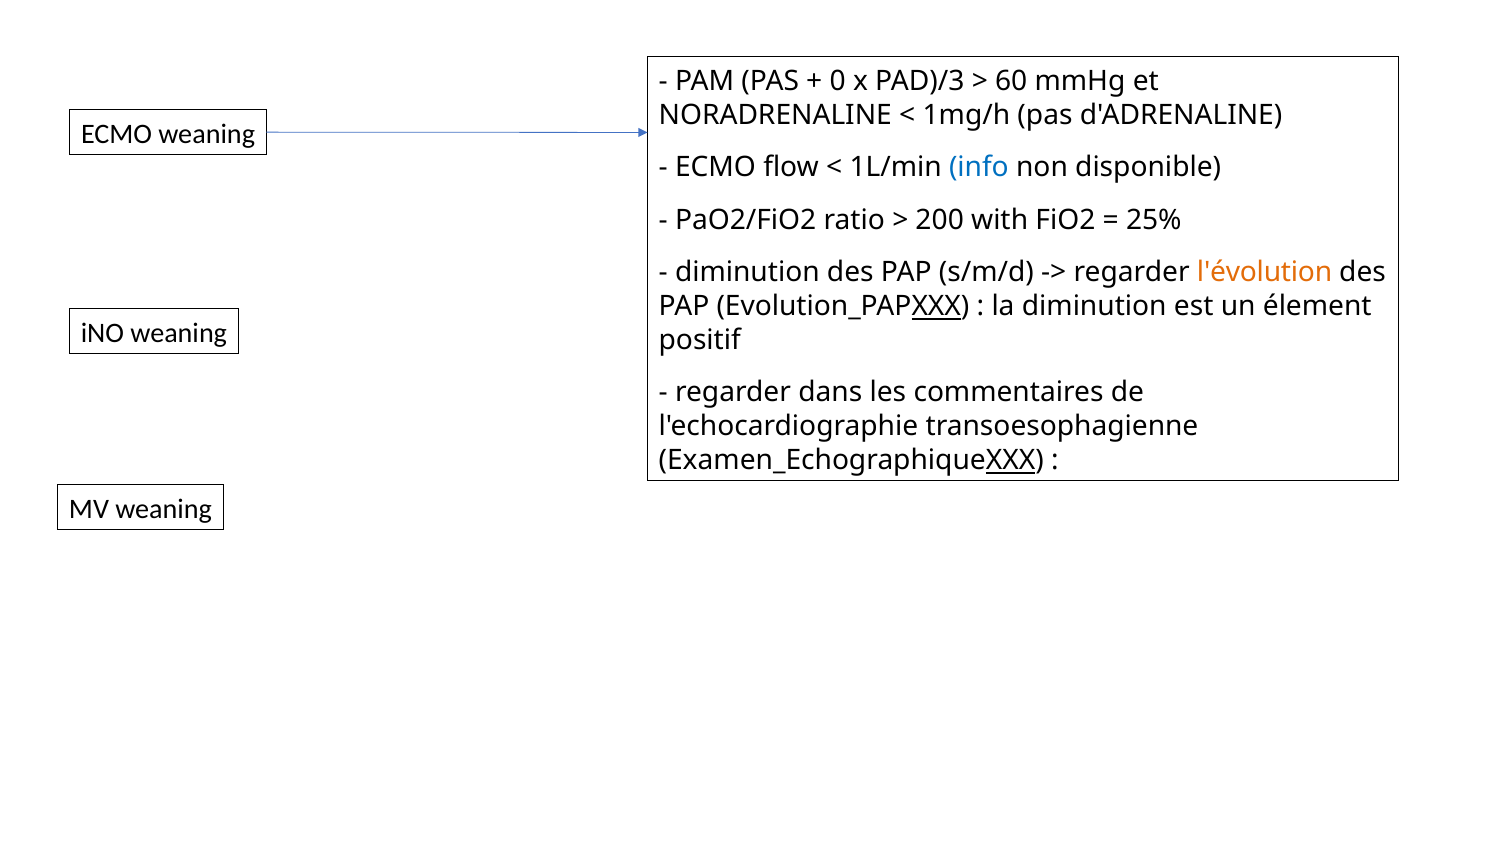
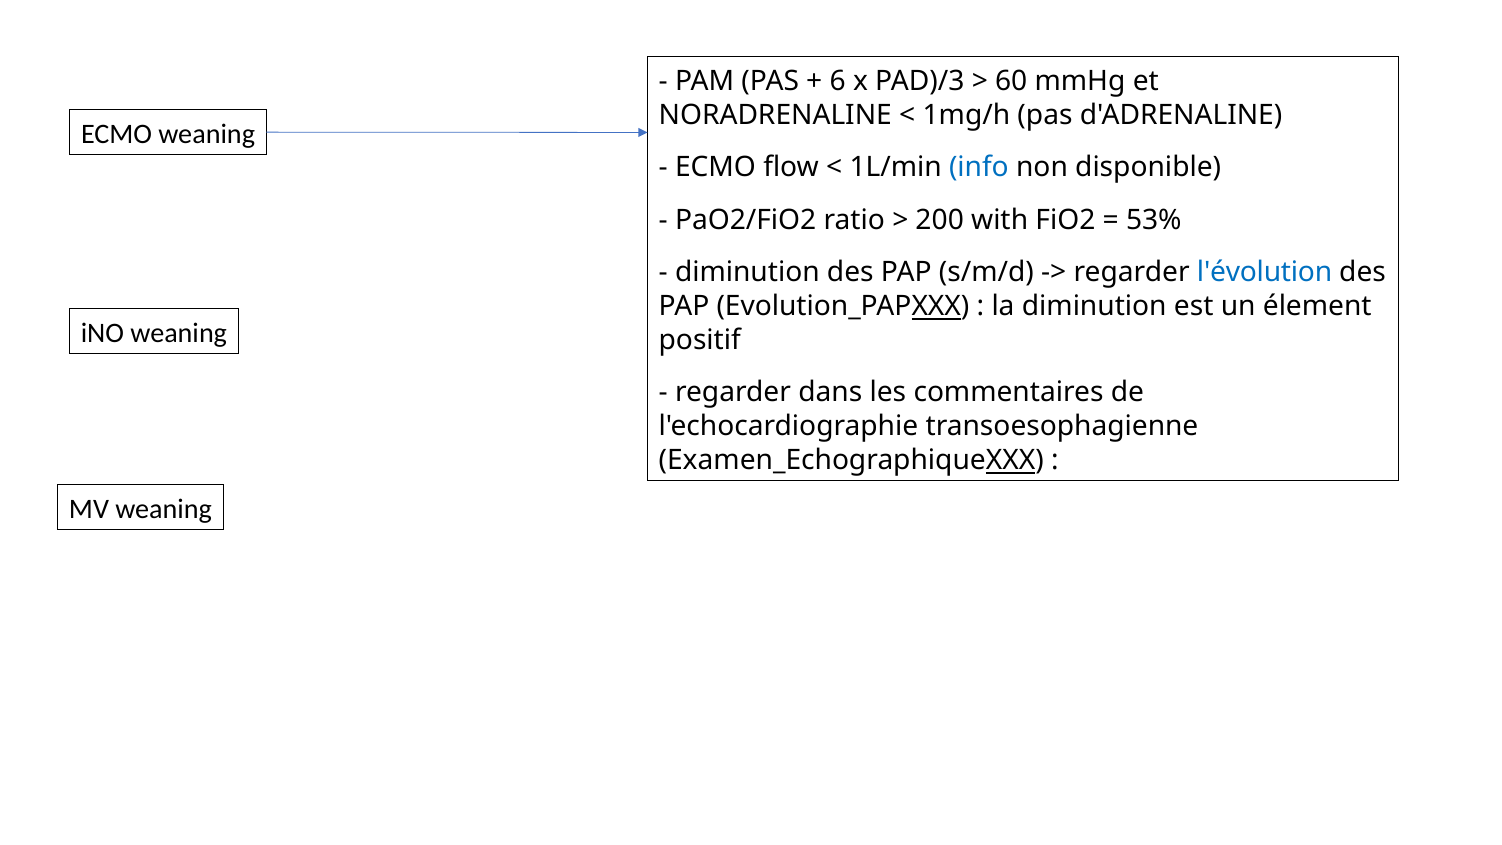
0: 0 -> 6
25%: 25% -> 53%
l'évolution colour: orange -> blue
